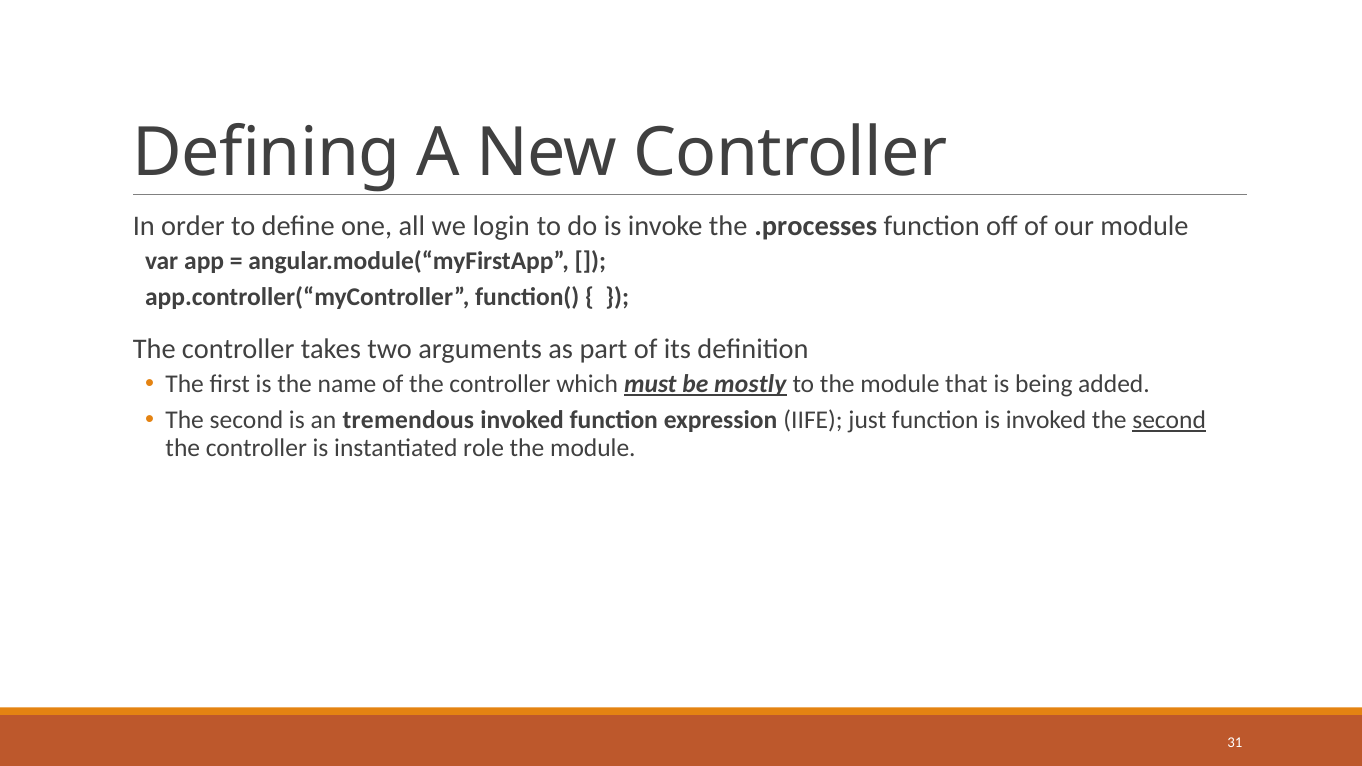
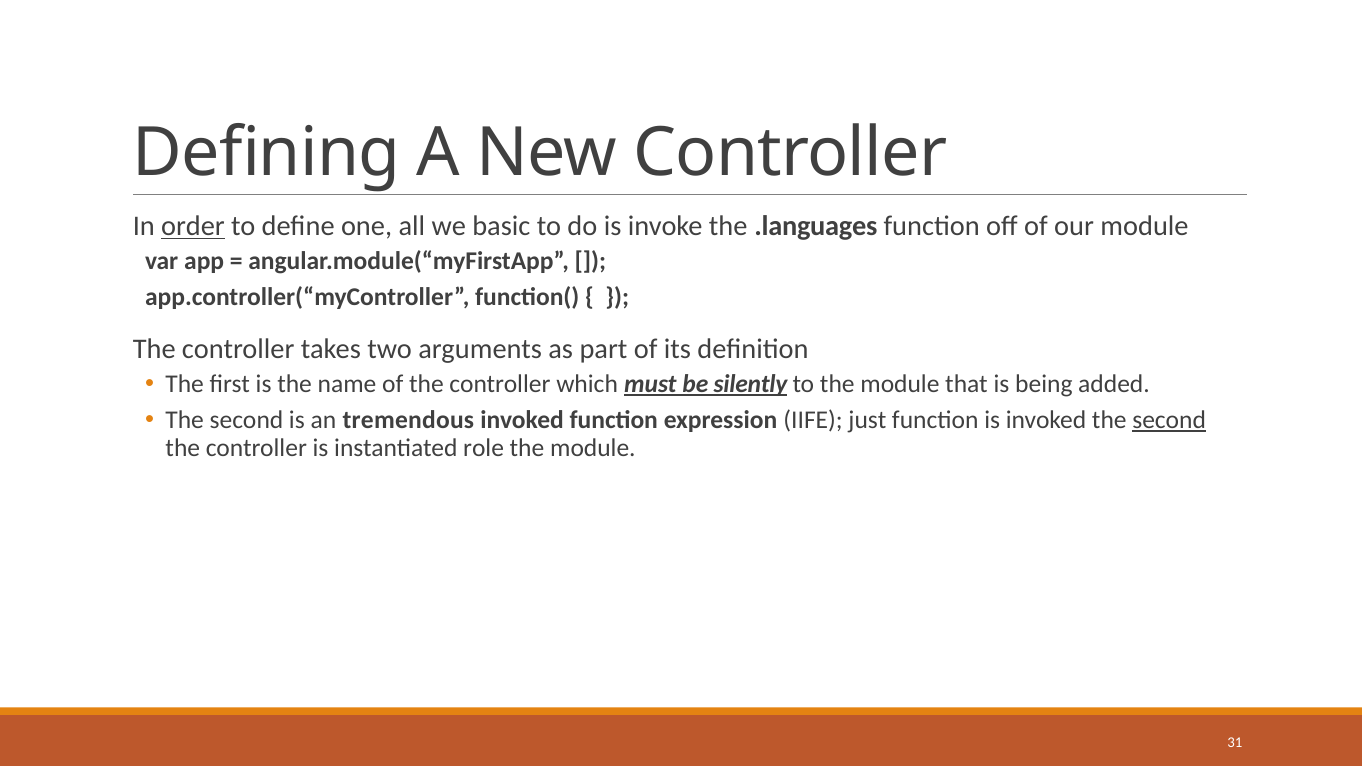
order underline: none -> present
login: login -> basic
.processes: .processes -> .languages
mostly: mostly -> silently
